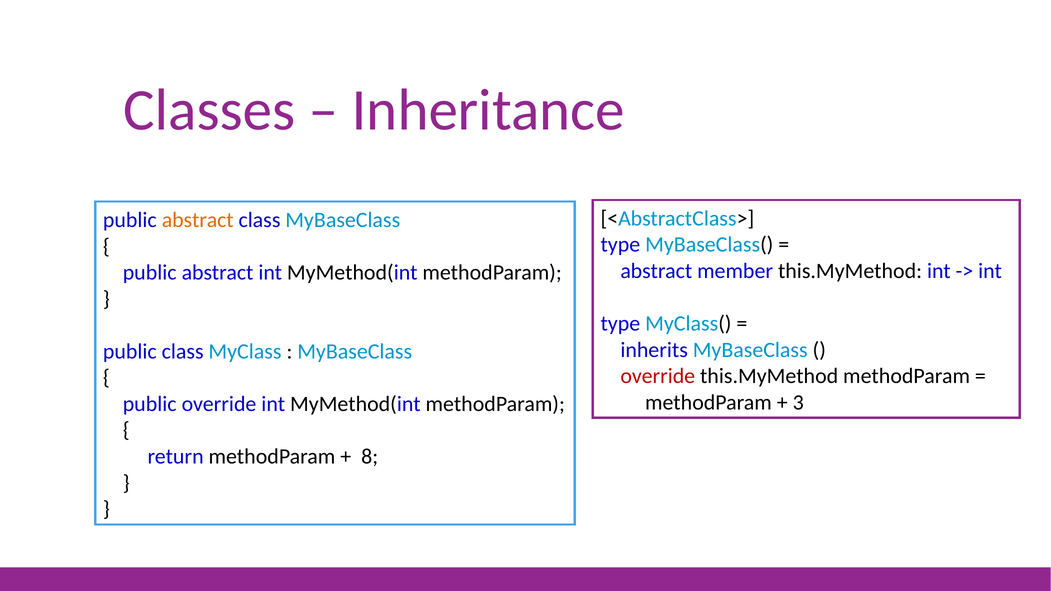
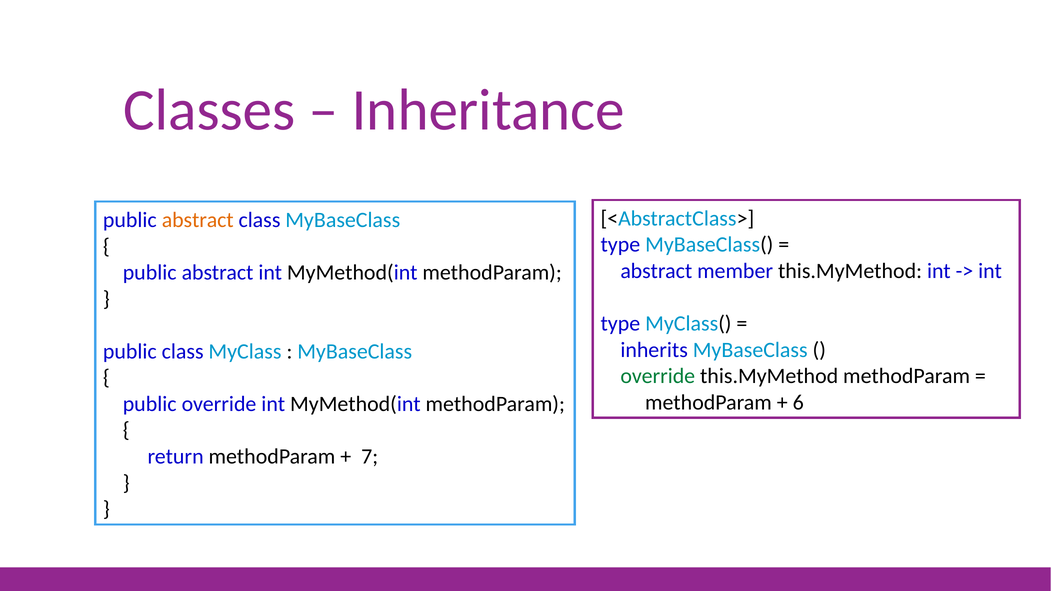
override at (658, 376) colour: red -> green
3: 3 -> 6
8: 8 -> 7
